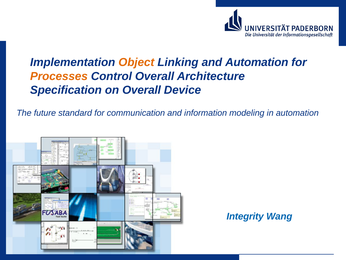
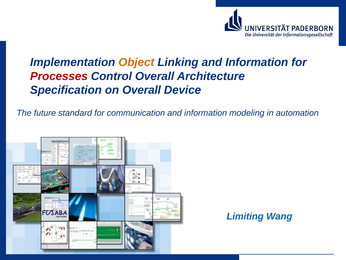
Linking and Automation: Automation -> Information
Processes colour: orange -> red
Integrity: Integrity -> Limiting
